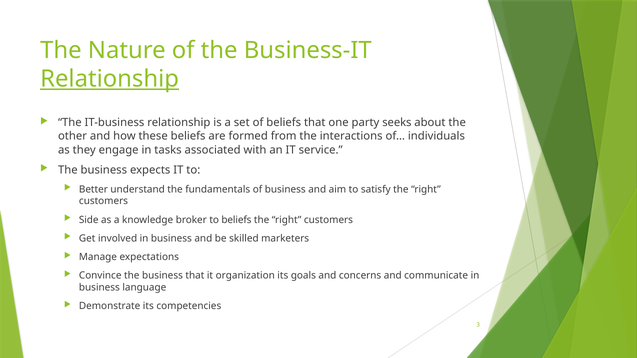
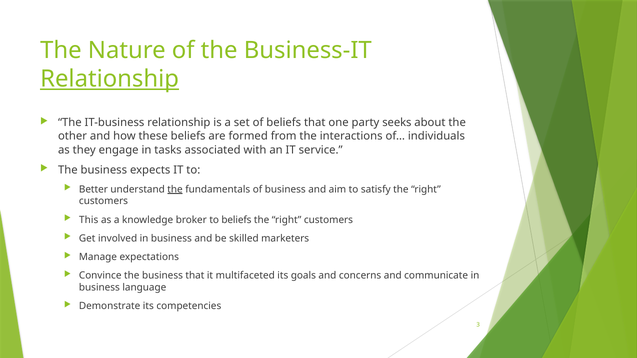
the at (175, 189) underline: none -> present
Side: Side -> This
organization: organization -> multifaceted
